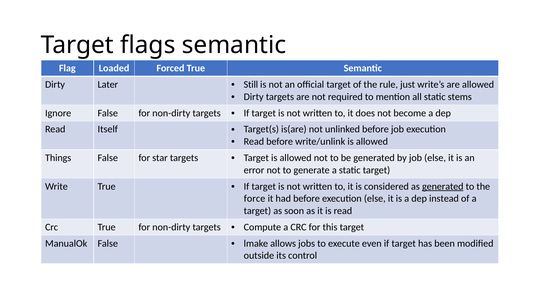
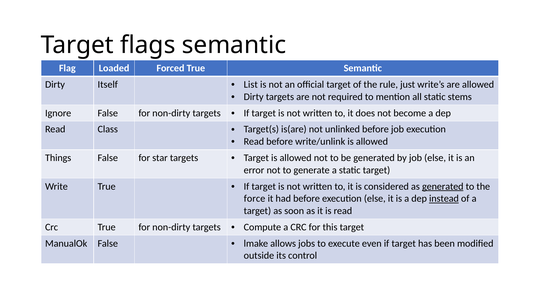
Later: Later -> Itself
Still: Still -> List
Itself: Itself -> Class
instead underline: none -> present
